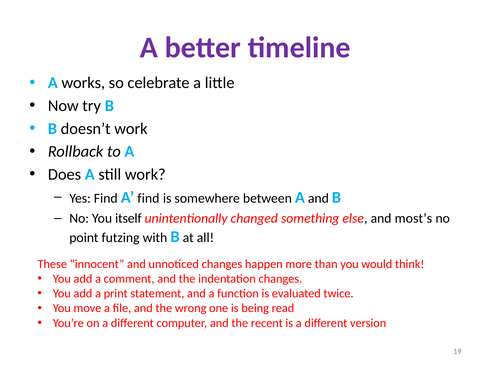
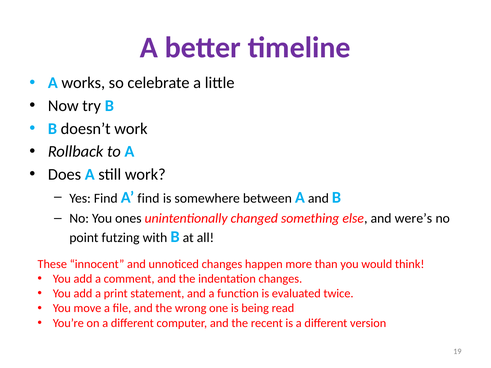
itself: itself -> ones
most’s: most’s -> were’s
